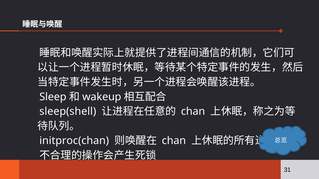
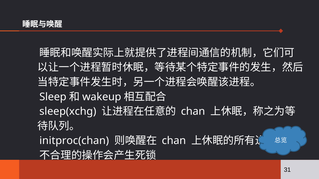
sleep(shell: sleep(shell -> sleep(xchg
